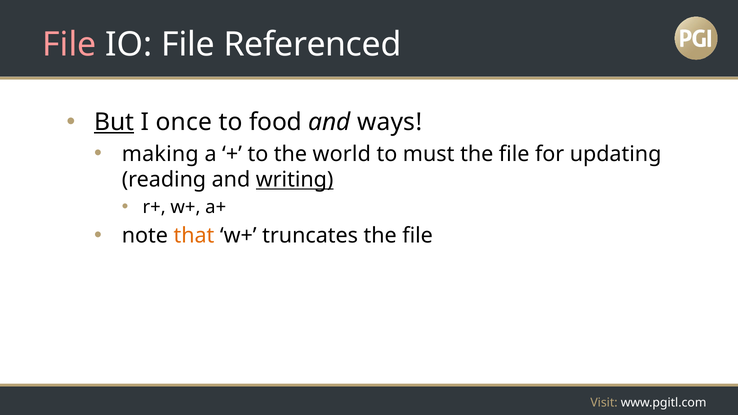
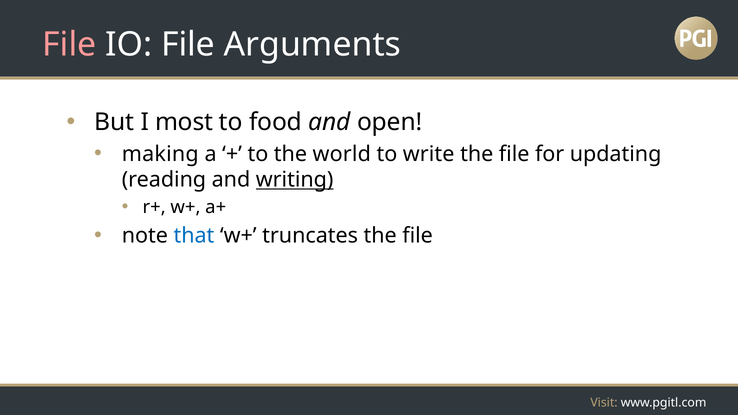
Referenced: Referenced -> Arguments
But underline: present -> none
once: once -> most
ways: ways -> open
must: must -> write
that colour: orange -> blue
